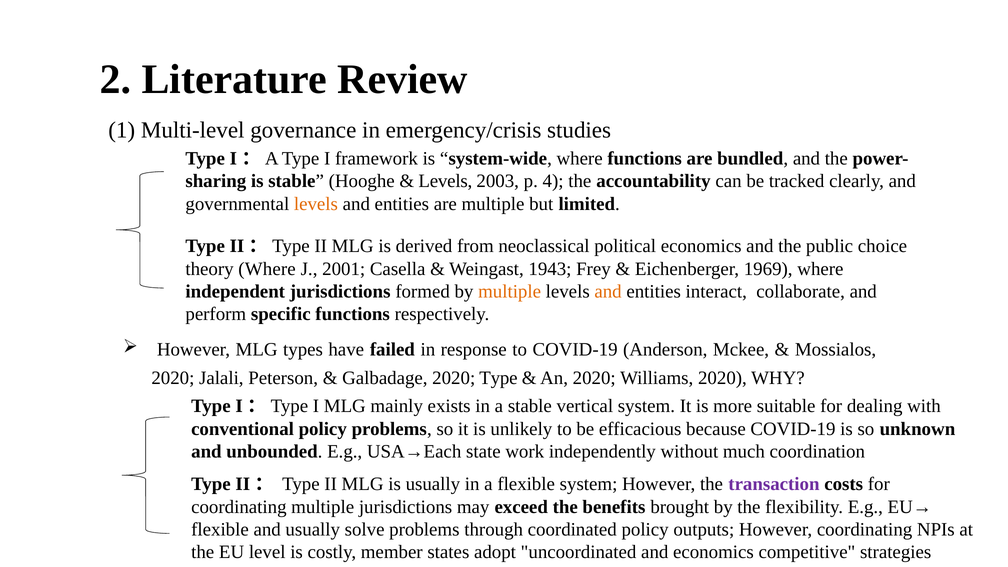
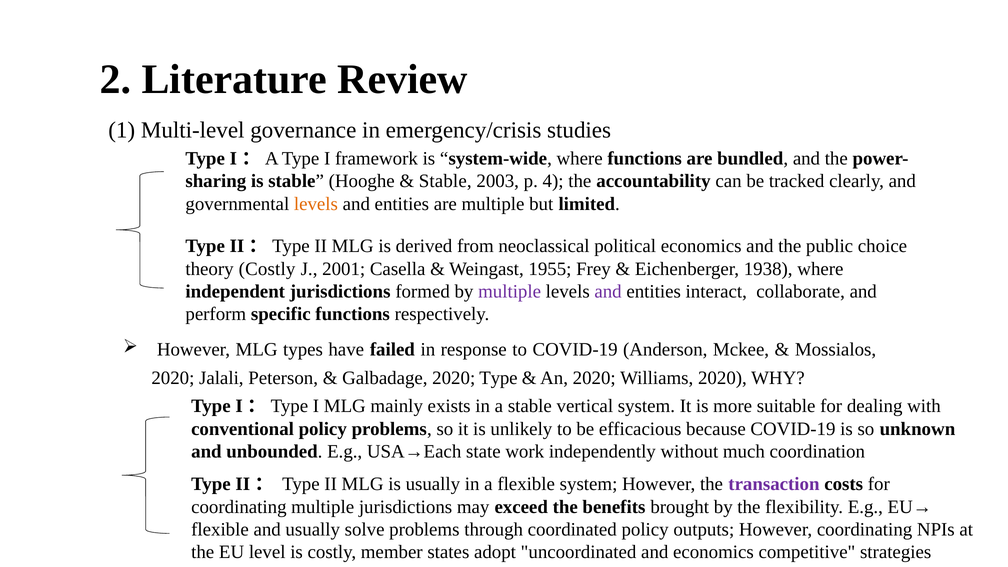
Levels at (445, 181): Levels -> Stable
theory Where: Where -> Costly
1943: 1943 -> 1955
1969: 1969 -> 1938
multiple at (510, 292) colour: orange -> purple
and at (608, 292) colour: orange -> purple
